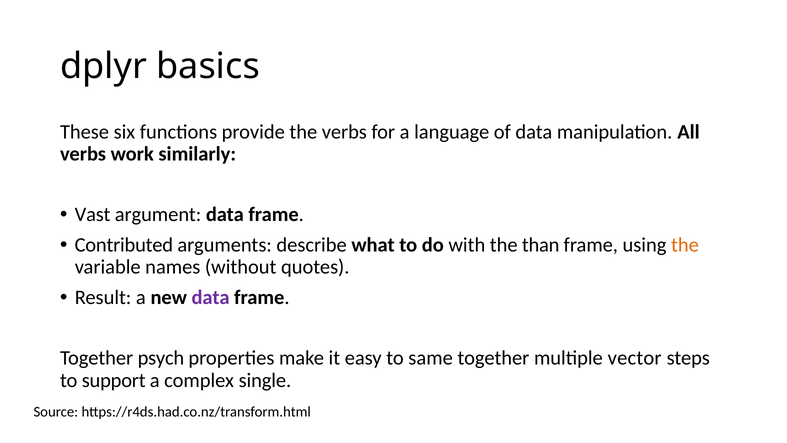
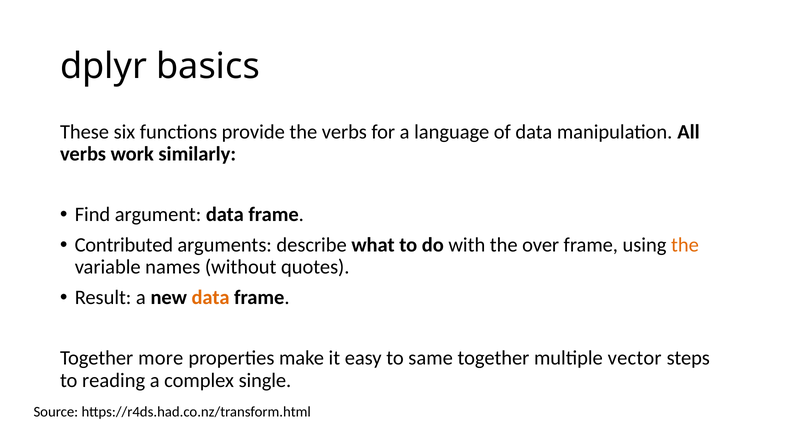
Vast: Vast -> Find
than: than -> over
data at (211, 297) colour: purple -> orange
psych: psych -> more
support: support -> reading
